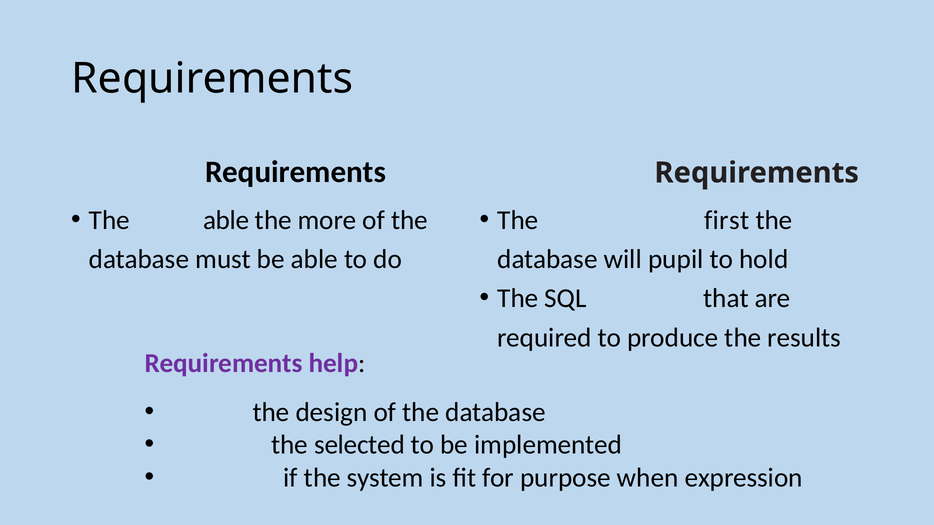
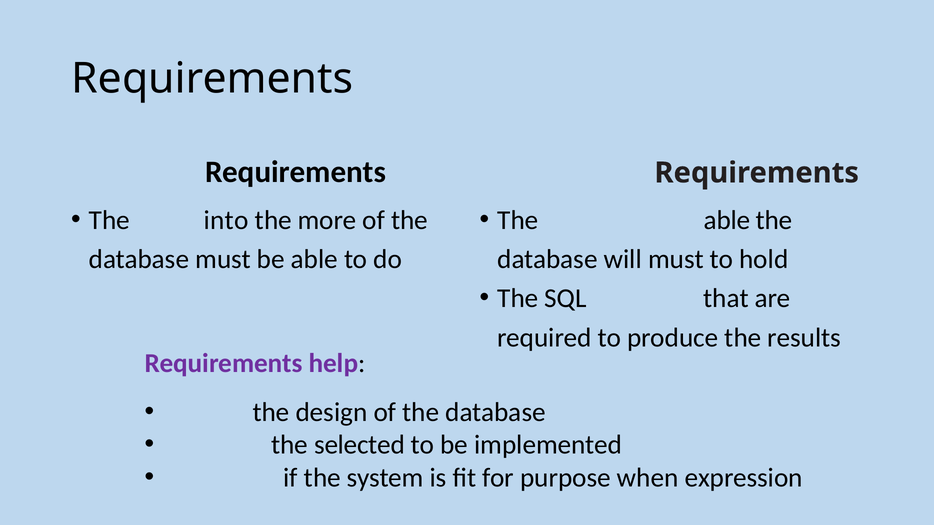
The able: able -> into
The first: first -> able
will pupil: pupil -> must
